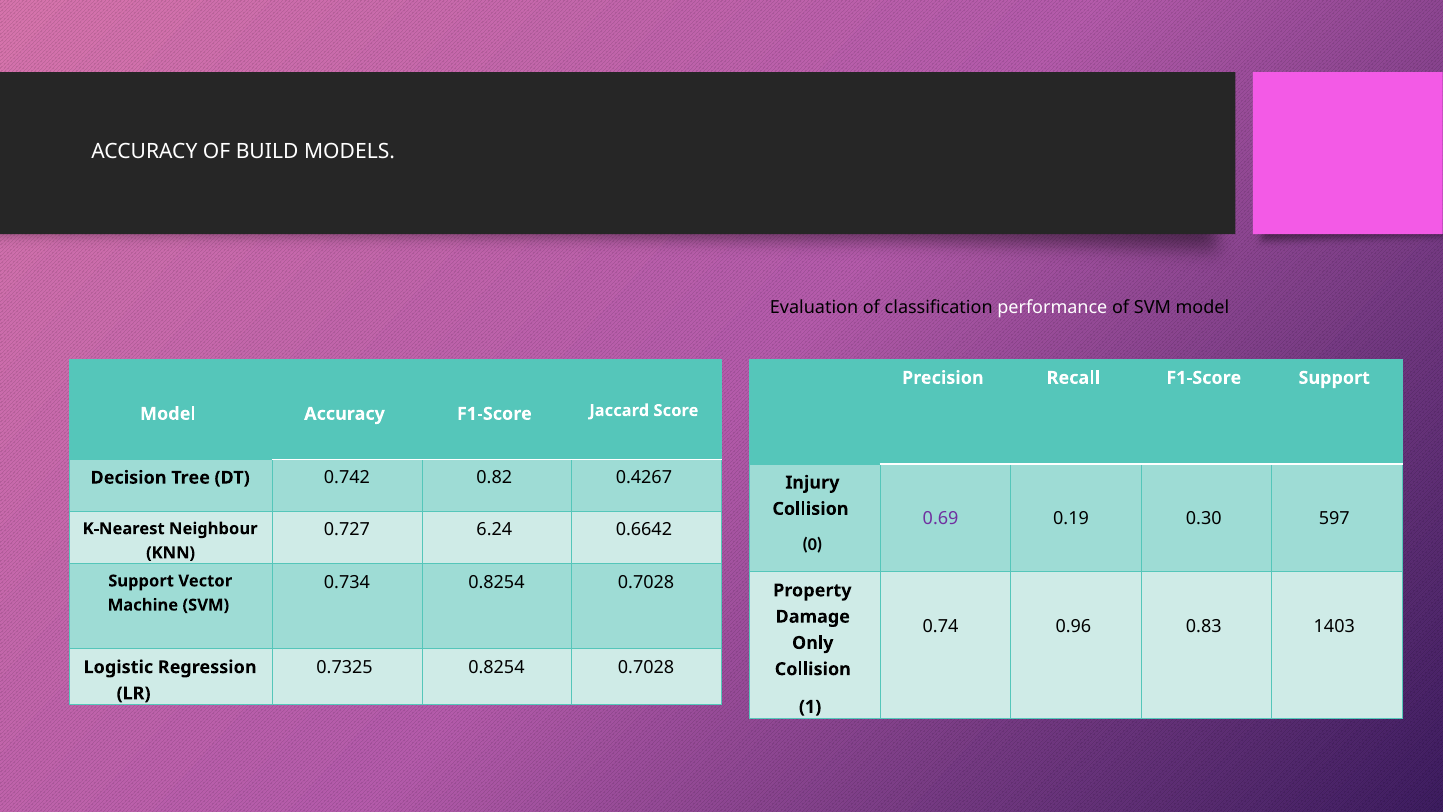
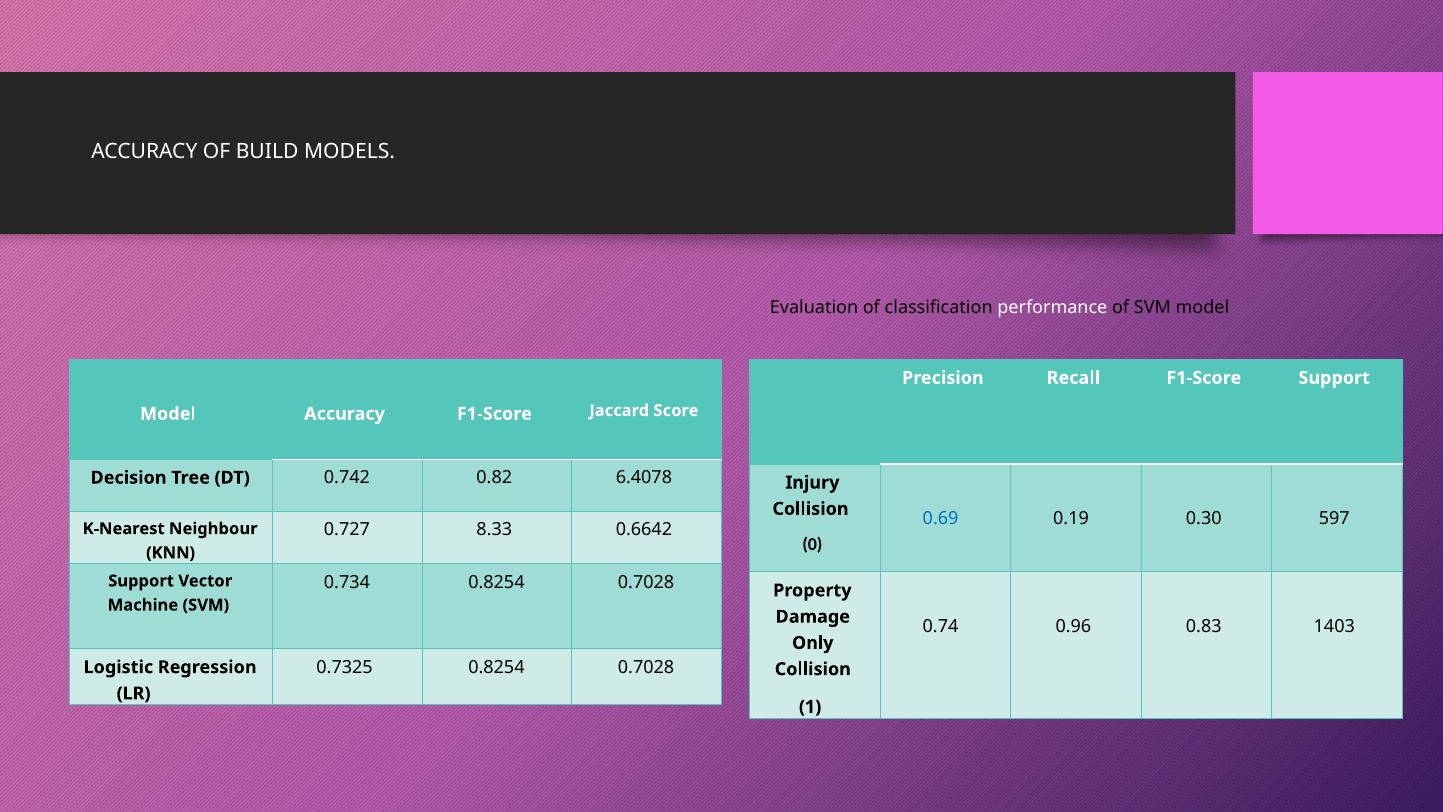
0.4267: 0.4267 -> 6.4078
0.69 colour: purple -> blue
6.24: 6.24 -> 8.33
